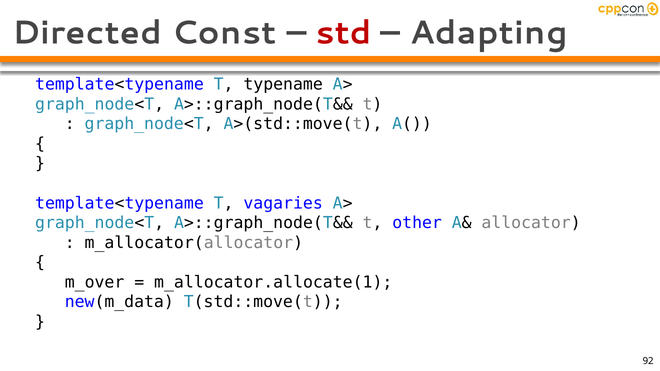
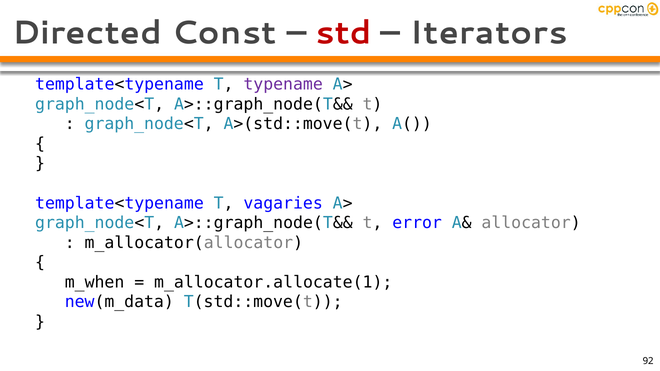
Adapting: Adapting -> Iterators
typename colour: black -> purple
other: other -> error
m_over: m_over -> m_when
